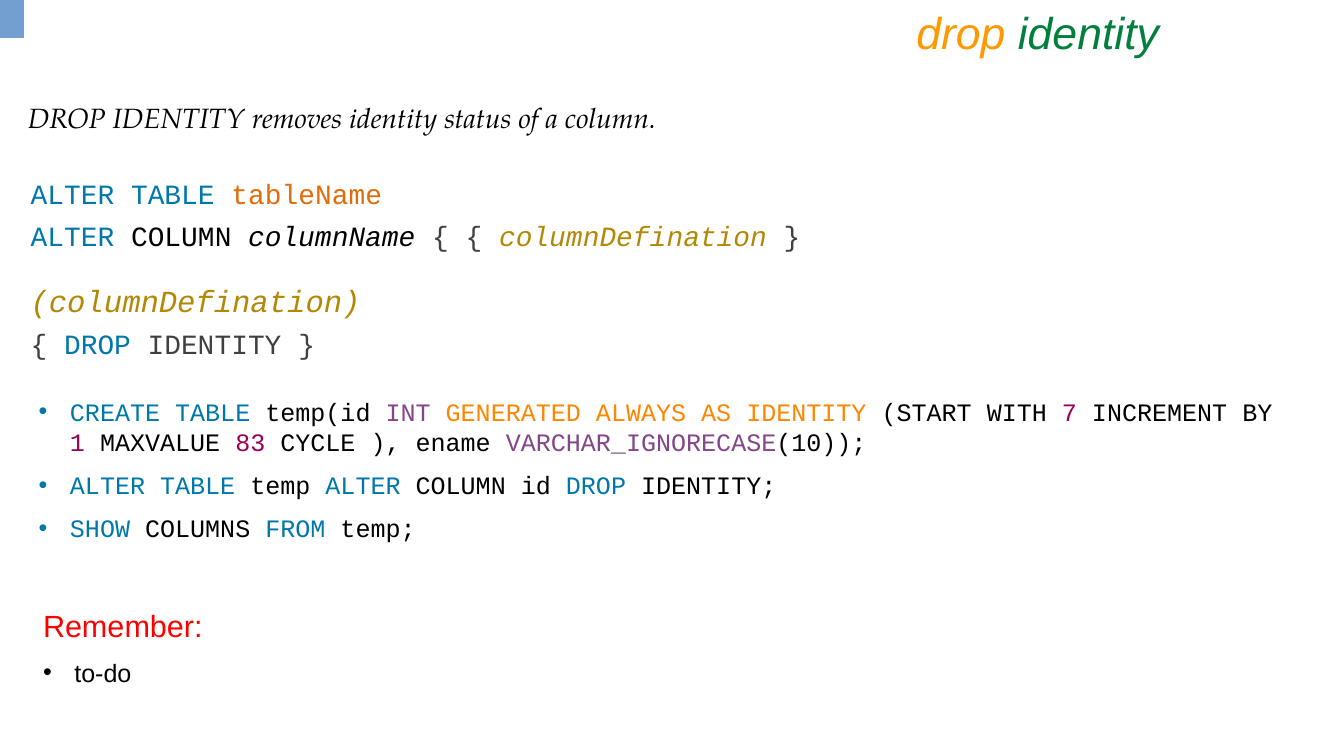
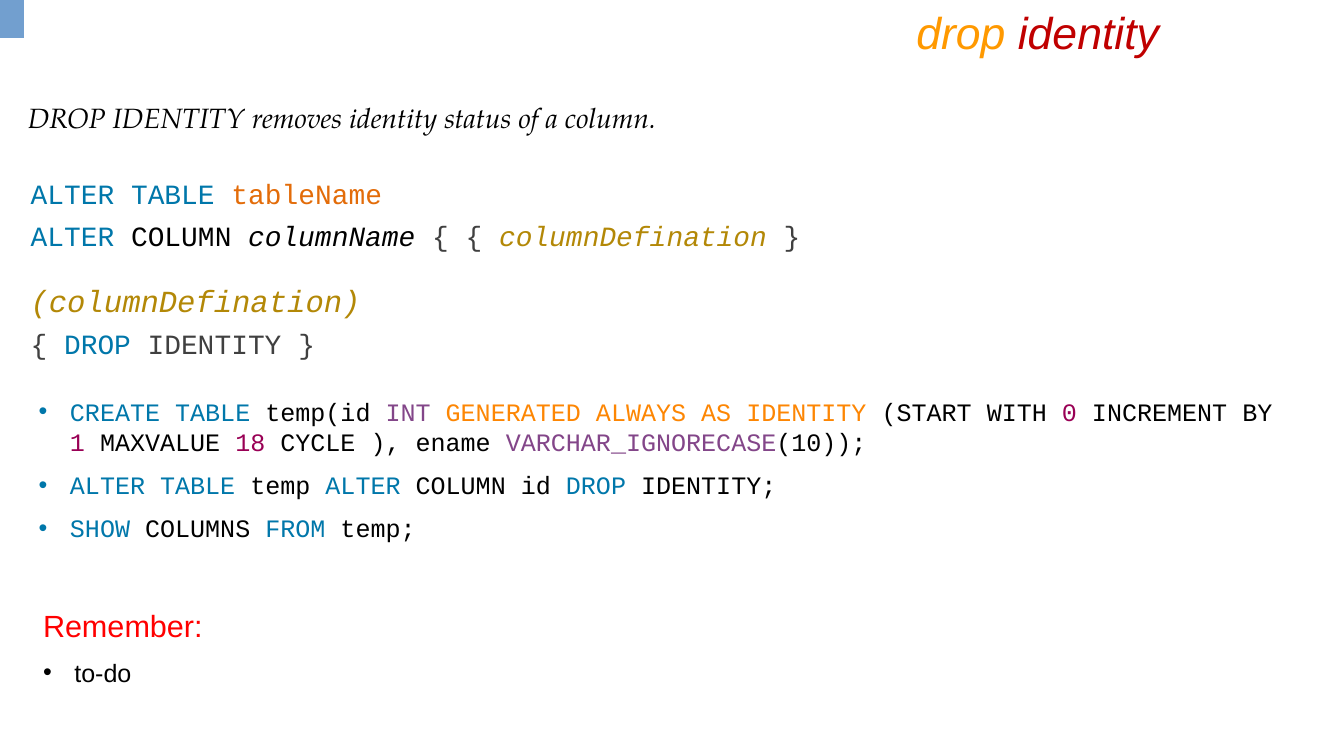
identity at (1088, 35) colour: green -> red
7: 7 -> 0
83: 83 -> 18
